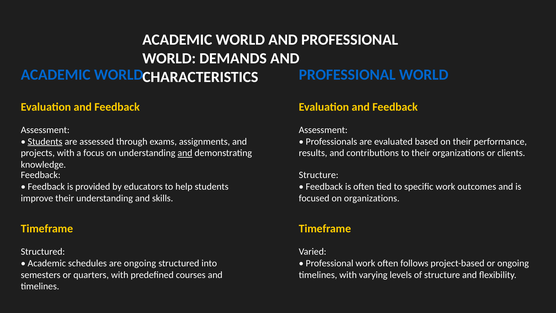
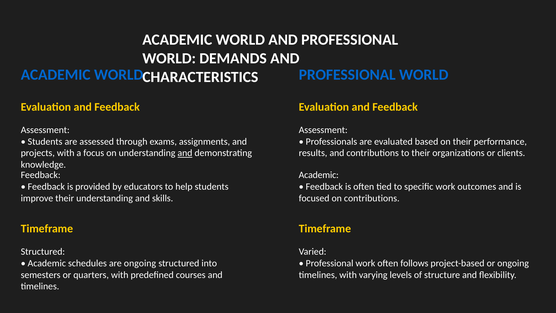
Students at (45, 141) underline: present -> none
Structure at (319, 175): Structure -> Academic
on organizations: organizations -> contributions
